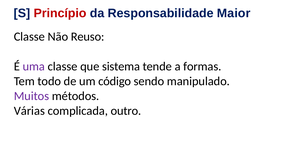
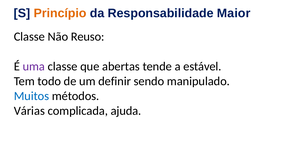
Princípio colour: red -> orange
sistema: sistema -> abertas
formas: formas -> estável
código: código -> definir
Muitos colour: purple -> blue
outro: outro -> ajuda
